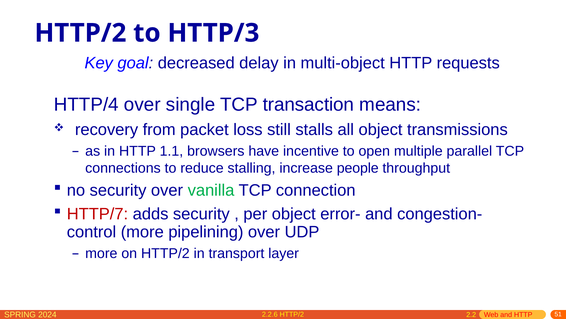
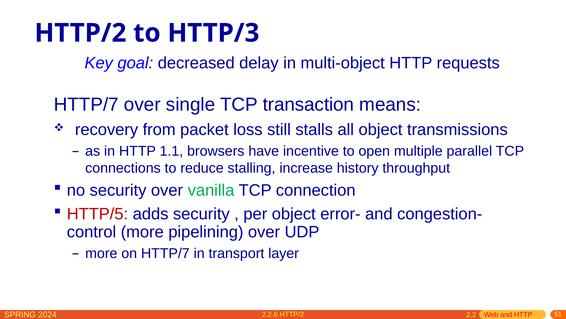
HTTP/4 at (86, 105): HTTP/4 -> HTTP/7
people: people -> history
HTTP/7: HTTP/7 -> HTTP/5
on HTTP/2: HTTP/2 -> HTTP/7
